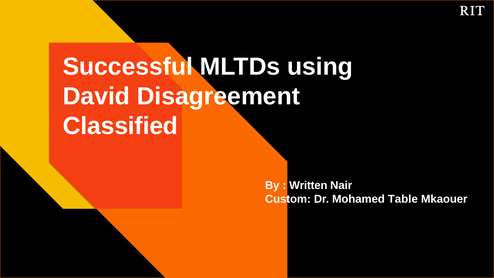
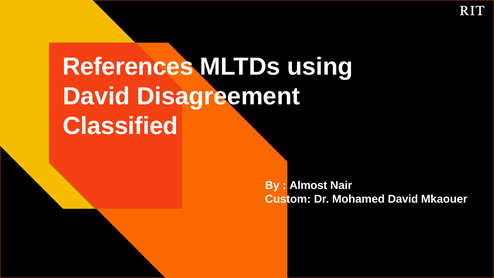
Successful: Successful -> References
Written: Written -> Almost
Mohamed Table: Table -> David
